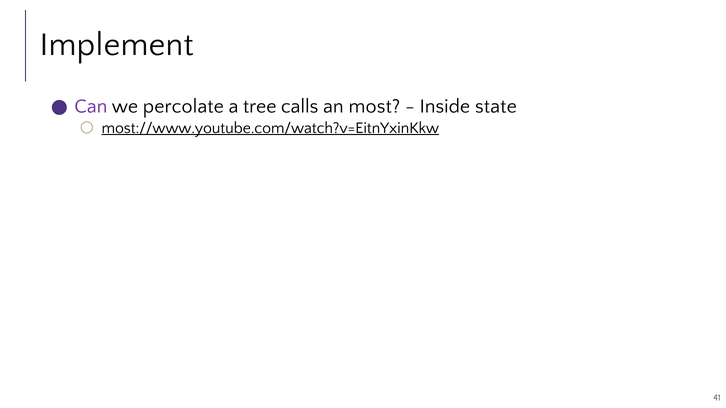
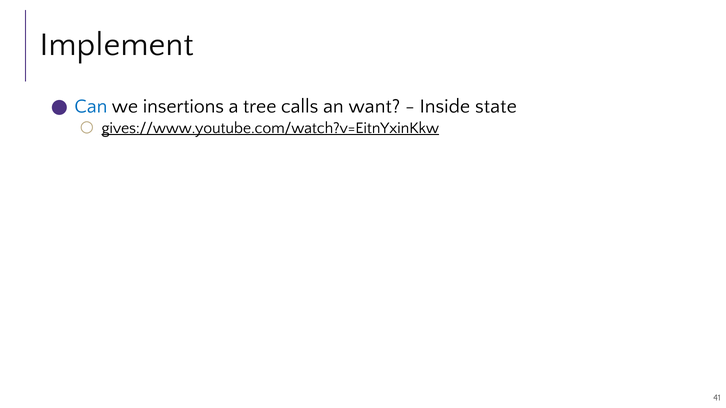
Can colour: purple -> blue
percolate: percolate -> insertions
most: most -> want
most://www.youtube.com/watch?v=EitnYxinKkw: most://www.youtube.com/watch?v=EitnYxinKkw -> gives://www.youtube.com/watch?v=EitnYxinKkw
